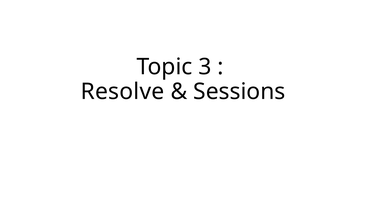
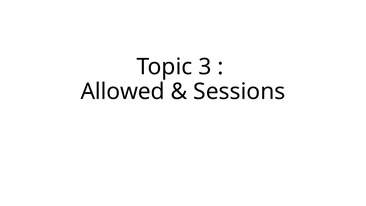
Resolve: Resolve -> Allowed
